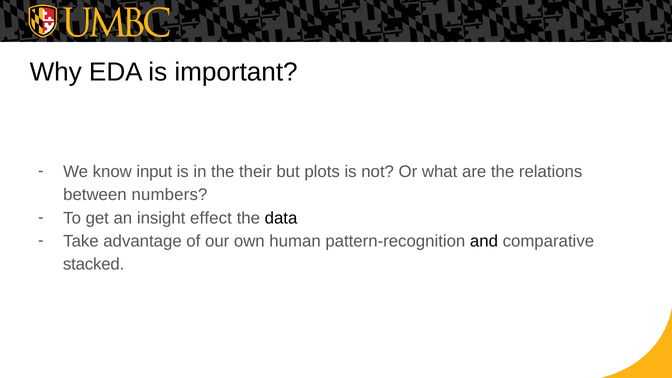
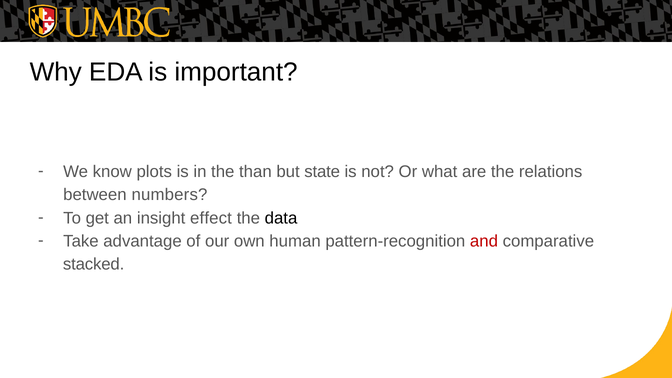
input: input -> plots
their: their -> than
plots: plots -> state
and colour: black -> red
